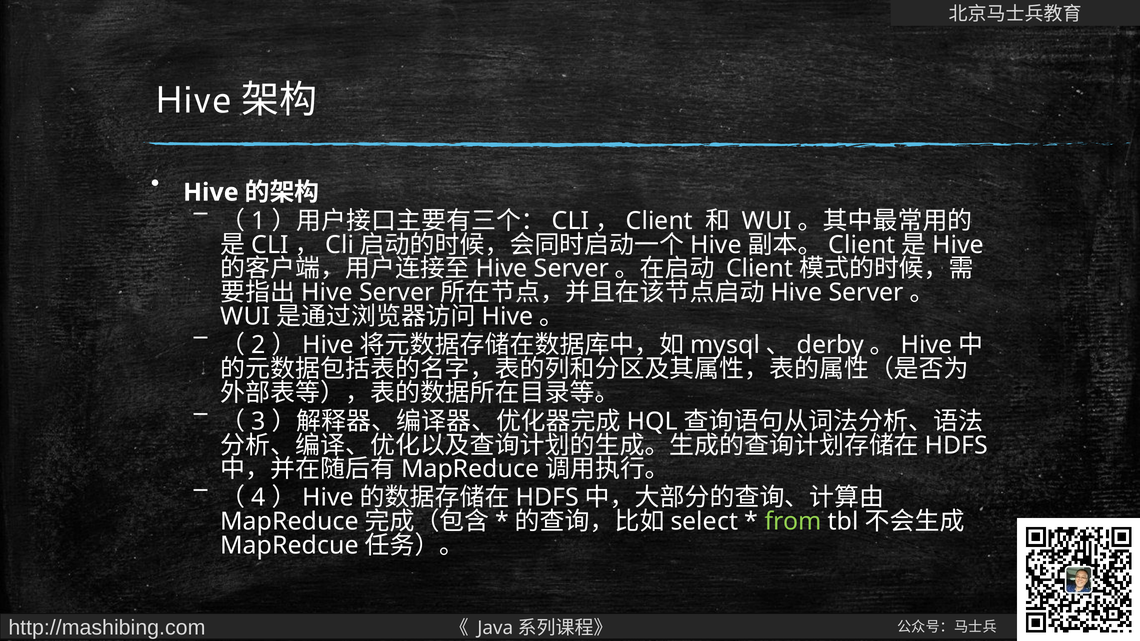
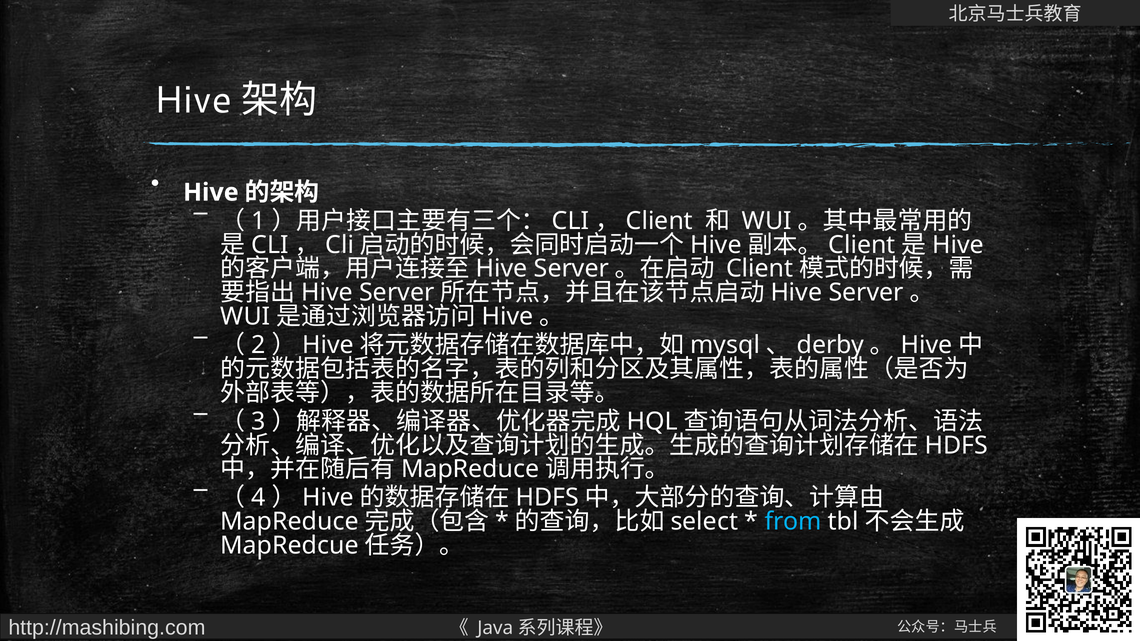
from colour: light green -> light blue
